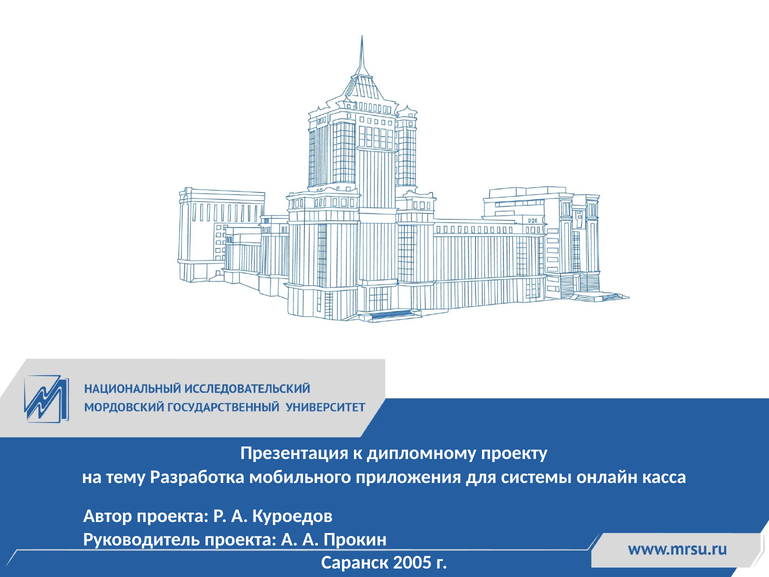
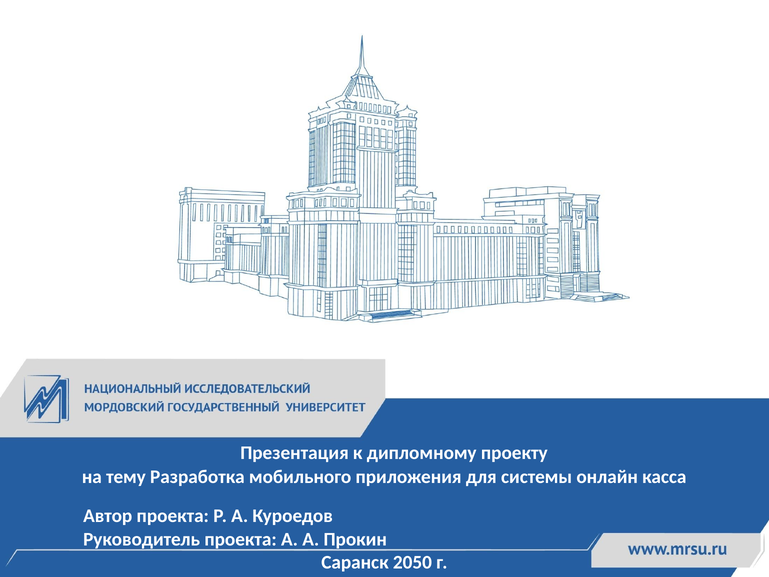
2005: 2005 -> 2050
